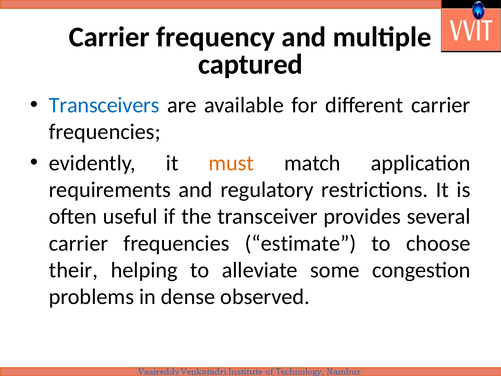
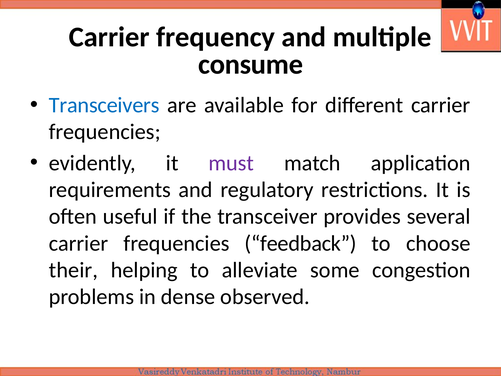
captured: captured -> consume
must colour: orange -> purple
estimate: estimate -> feedback
